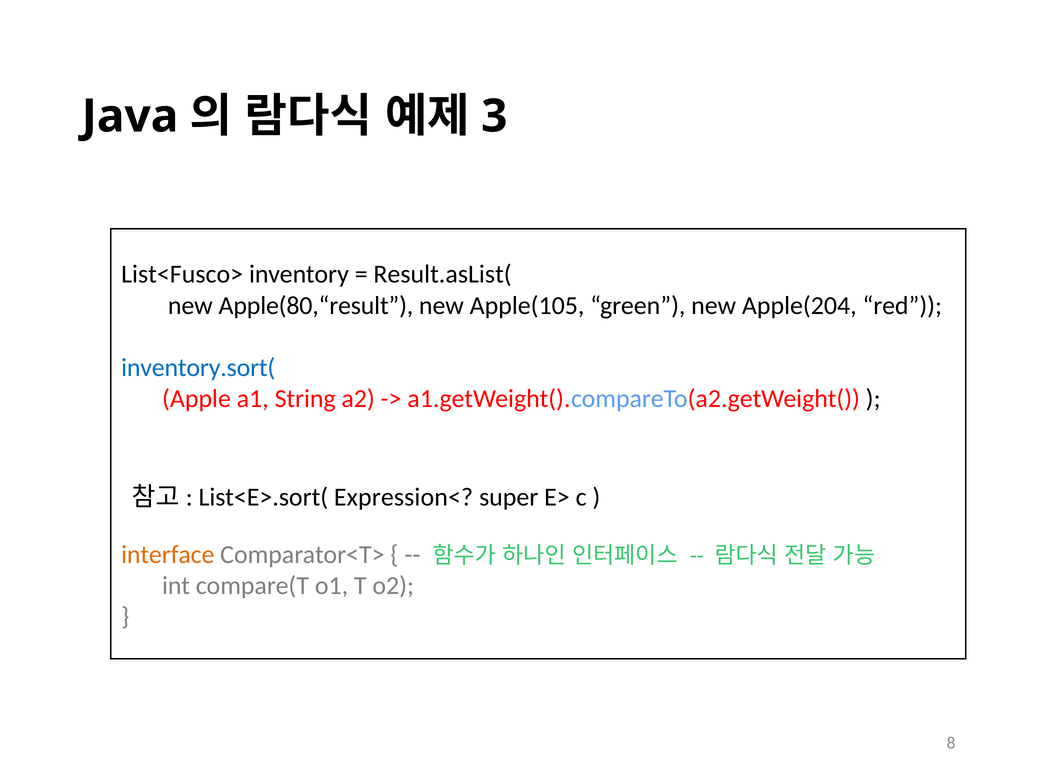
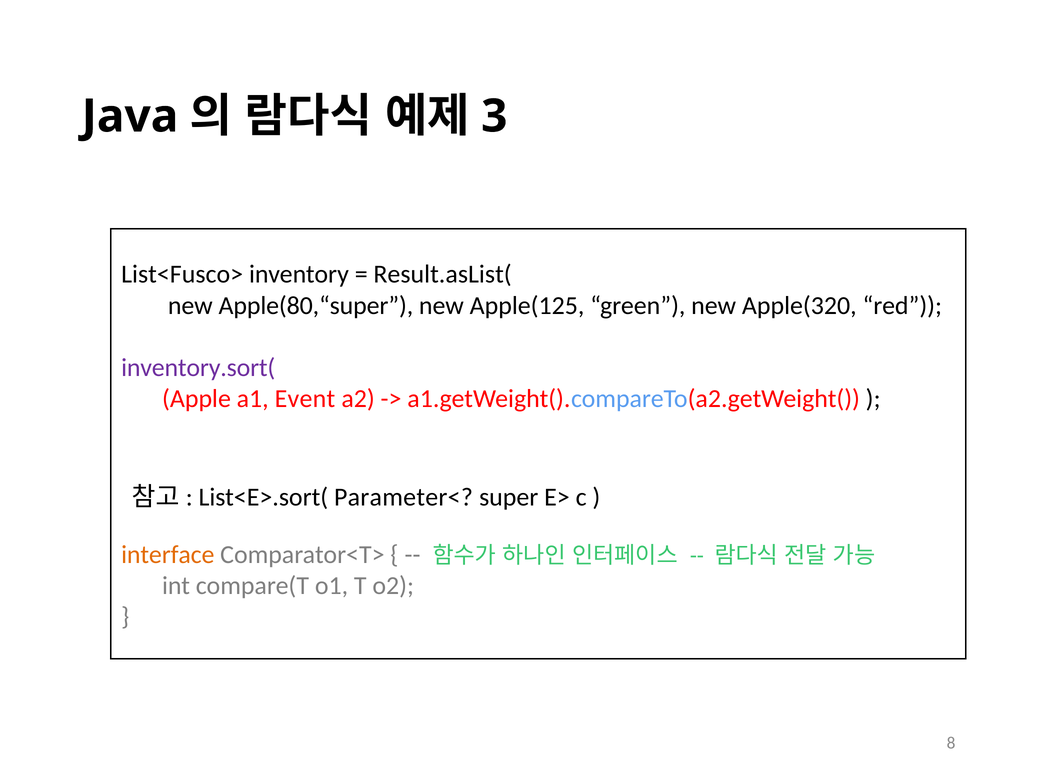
Apple(80,“result: Apple(80,“result -> Apple(80,“super
Apple(105: Apple(105 -> Apple(125
Apple(204: Apple(204 -> Apple(320
inventory.sort( colour: blue -> purple
String: String -> Event
Expression<: Expression< -> Parameter<
